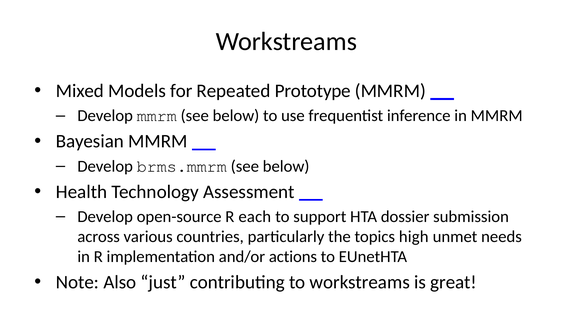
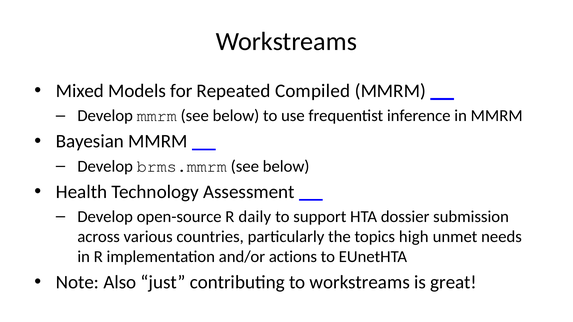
Prototype: Prototype -> Compiled
each: each -> daily
